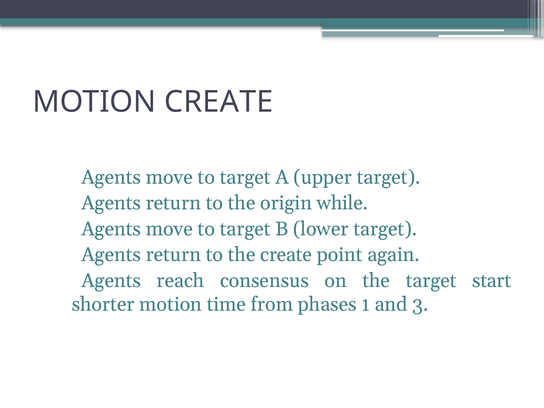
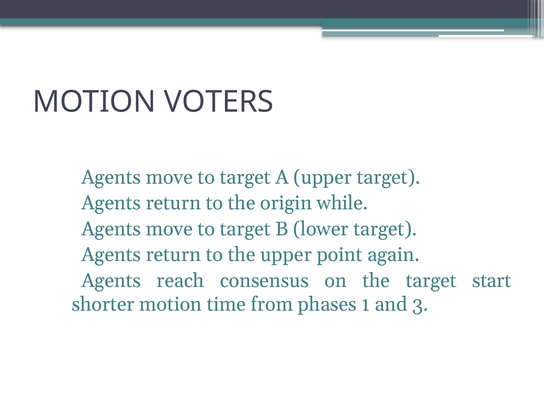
MOTION CREATE: CREATE -> VOTERS
the create: create -> upper
